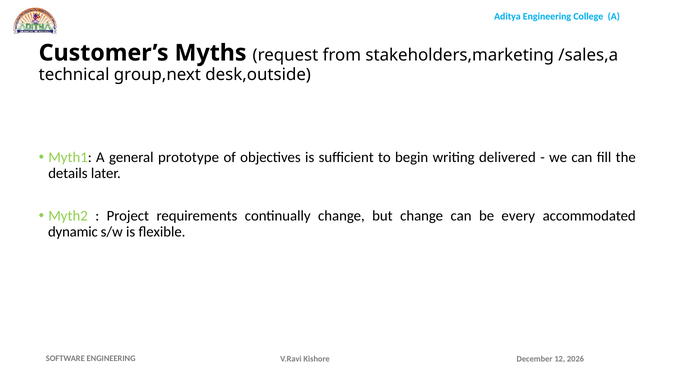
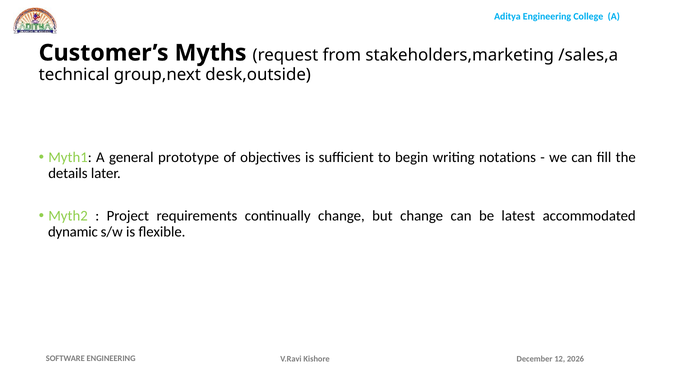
delivered: delivered -> notations
every: every -> latest
